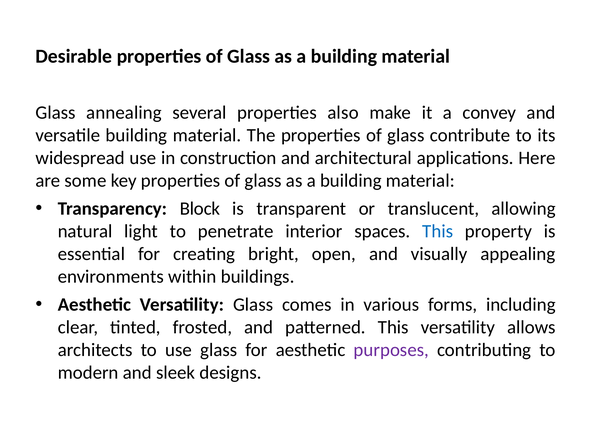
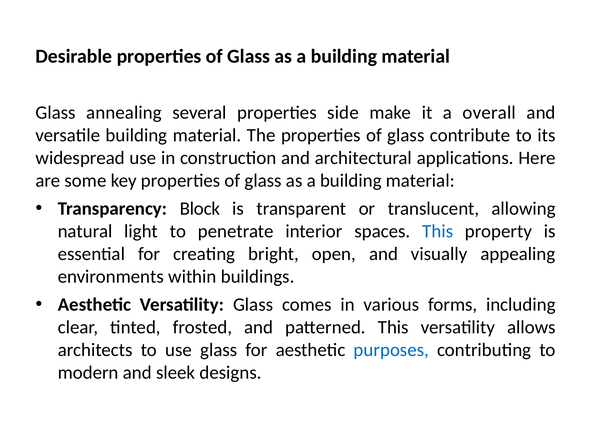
also: also -> side
convey: convey -> overall
purposes colour: purple -> blue
